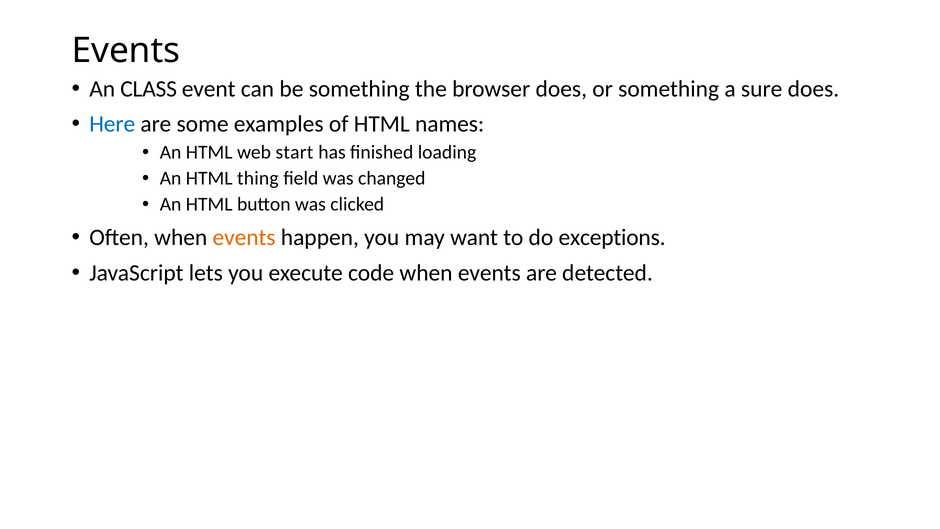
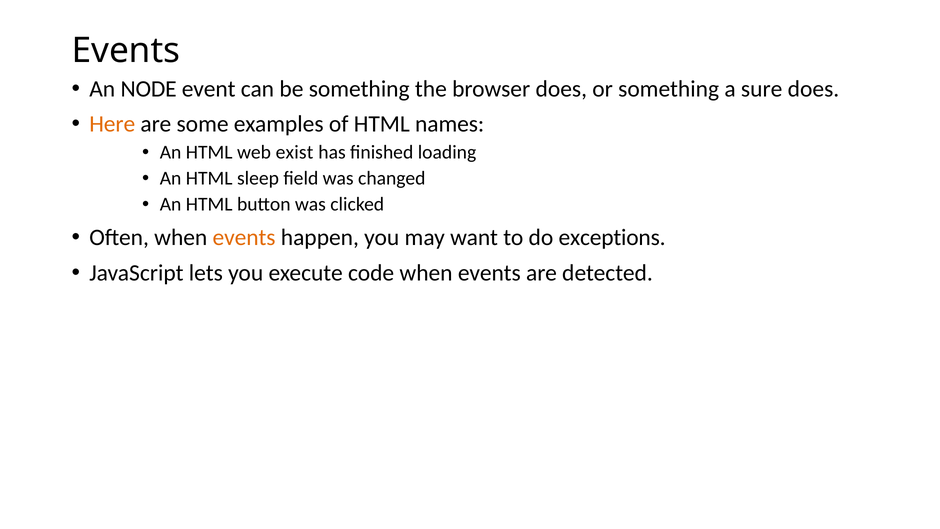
CLASS: CLASS -> NODE
Here colour: blue -> orange
start: start -> exist
thing: thing -> sleep
